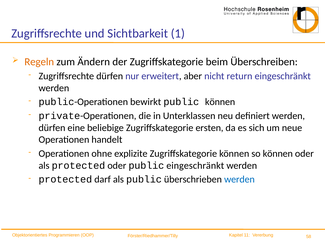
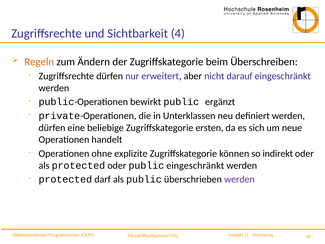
1: 1 -> 4
return: return -> darauf
public können: können -> ergänzt
so können: können -> indirekt
werden at (239, 179) colour: blue -> purple
